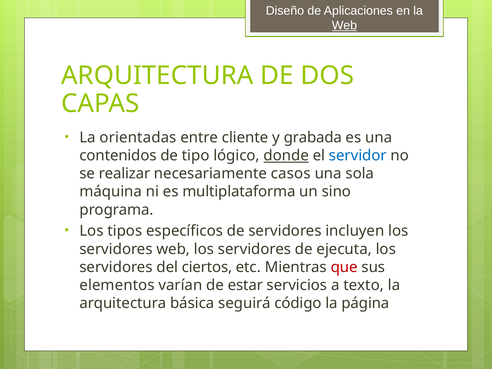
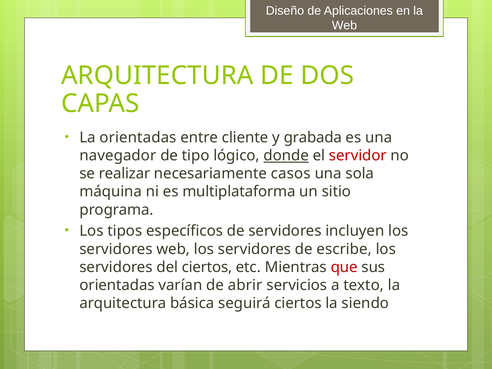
Web at (344, 25) underline: present -> none
contenidos: contenidos -> navegador
servidor colour: blue -> red
sino: sino -> sitio
ejecuta: ejecuta -> escribe
elementos at (117, 285): elementos -> orientadas
estar: estar -> abrir
seguirá código: código -> ciertos
página: página -> siendo
